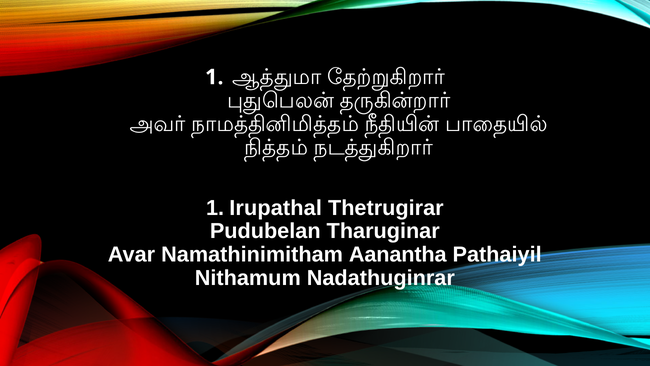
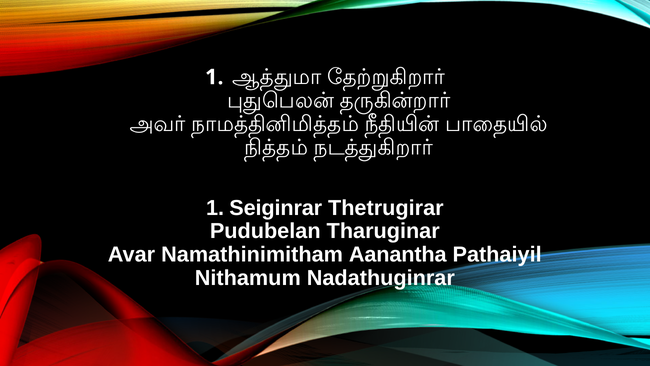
Irupathal: Irupathal -> Seiginrar
